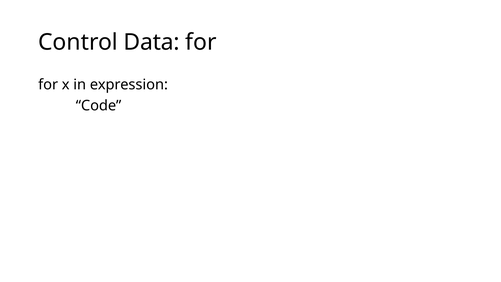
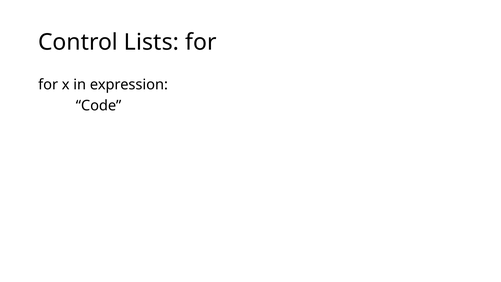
Data: Data -> Lists
